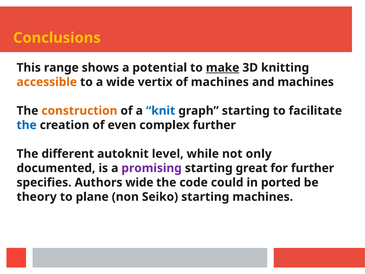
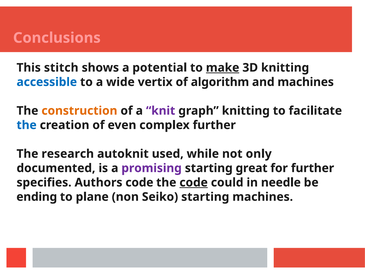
Conclusions colour: yellow -> pink
range: range -> stitch
accessible colour: orange -> blue
of machines: machines -> algorithm
knit colour: blue -> purple
graph starting: starting -> knitting
different: different -> research
level: level -> used
Authors wide: wide -> code
code at (194, 182) underline: none -> present
ported: ported -> needle
theory: theory -> ending
